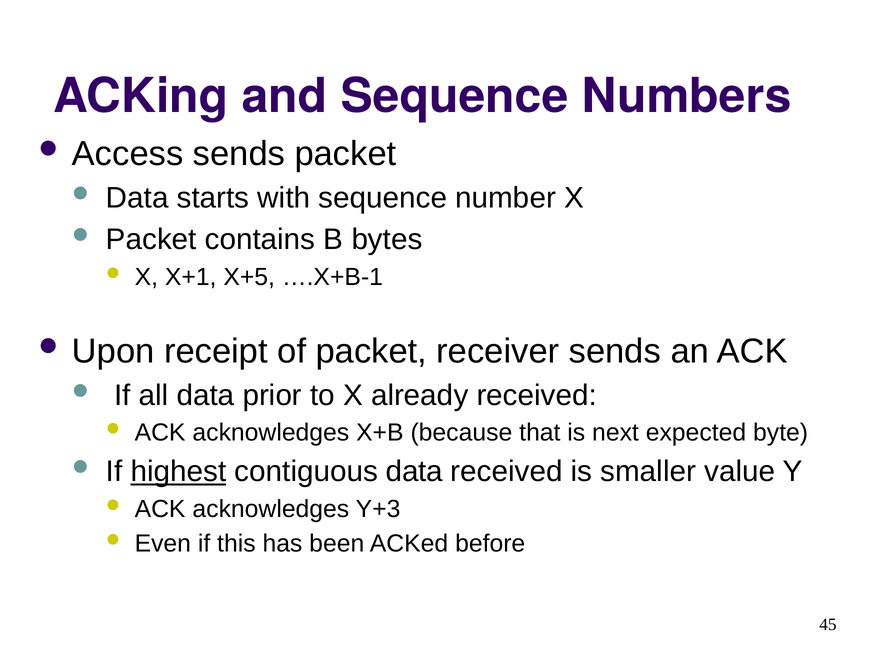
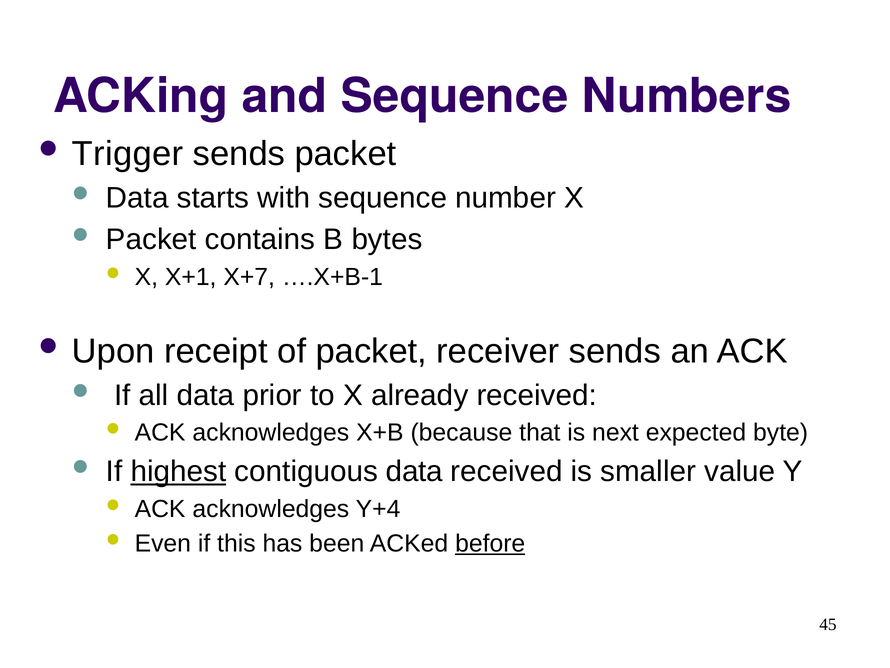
Access: Access -> Trigger
X+5: X+5 -> X+7
Y+3: Y+3 -> Y+4
before underline: none -> present
